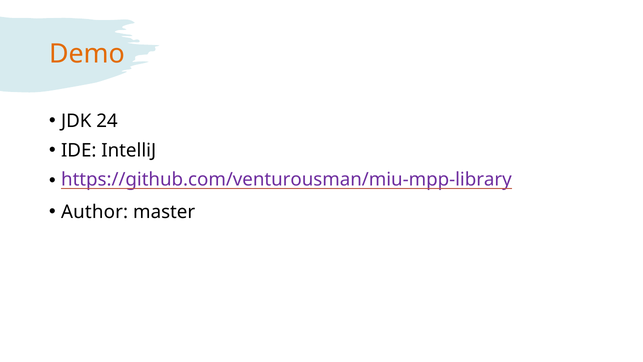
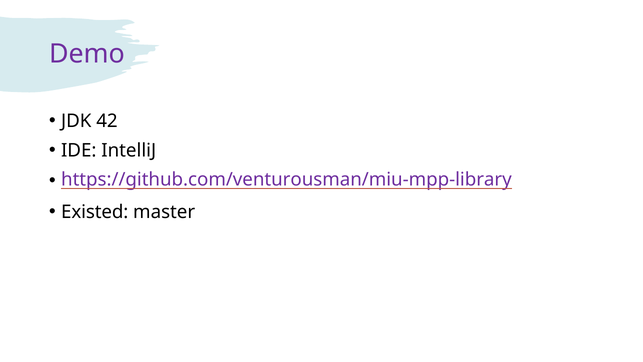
Demo colour: orange -> purple
24: 24 -> 42
Author: Author -> Existed
